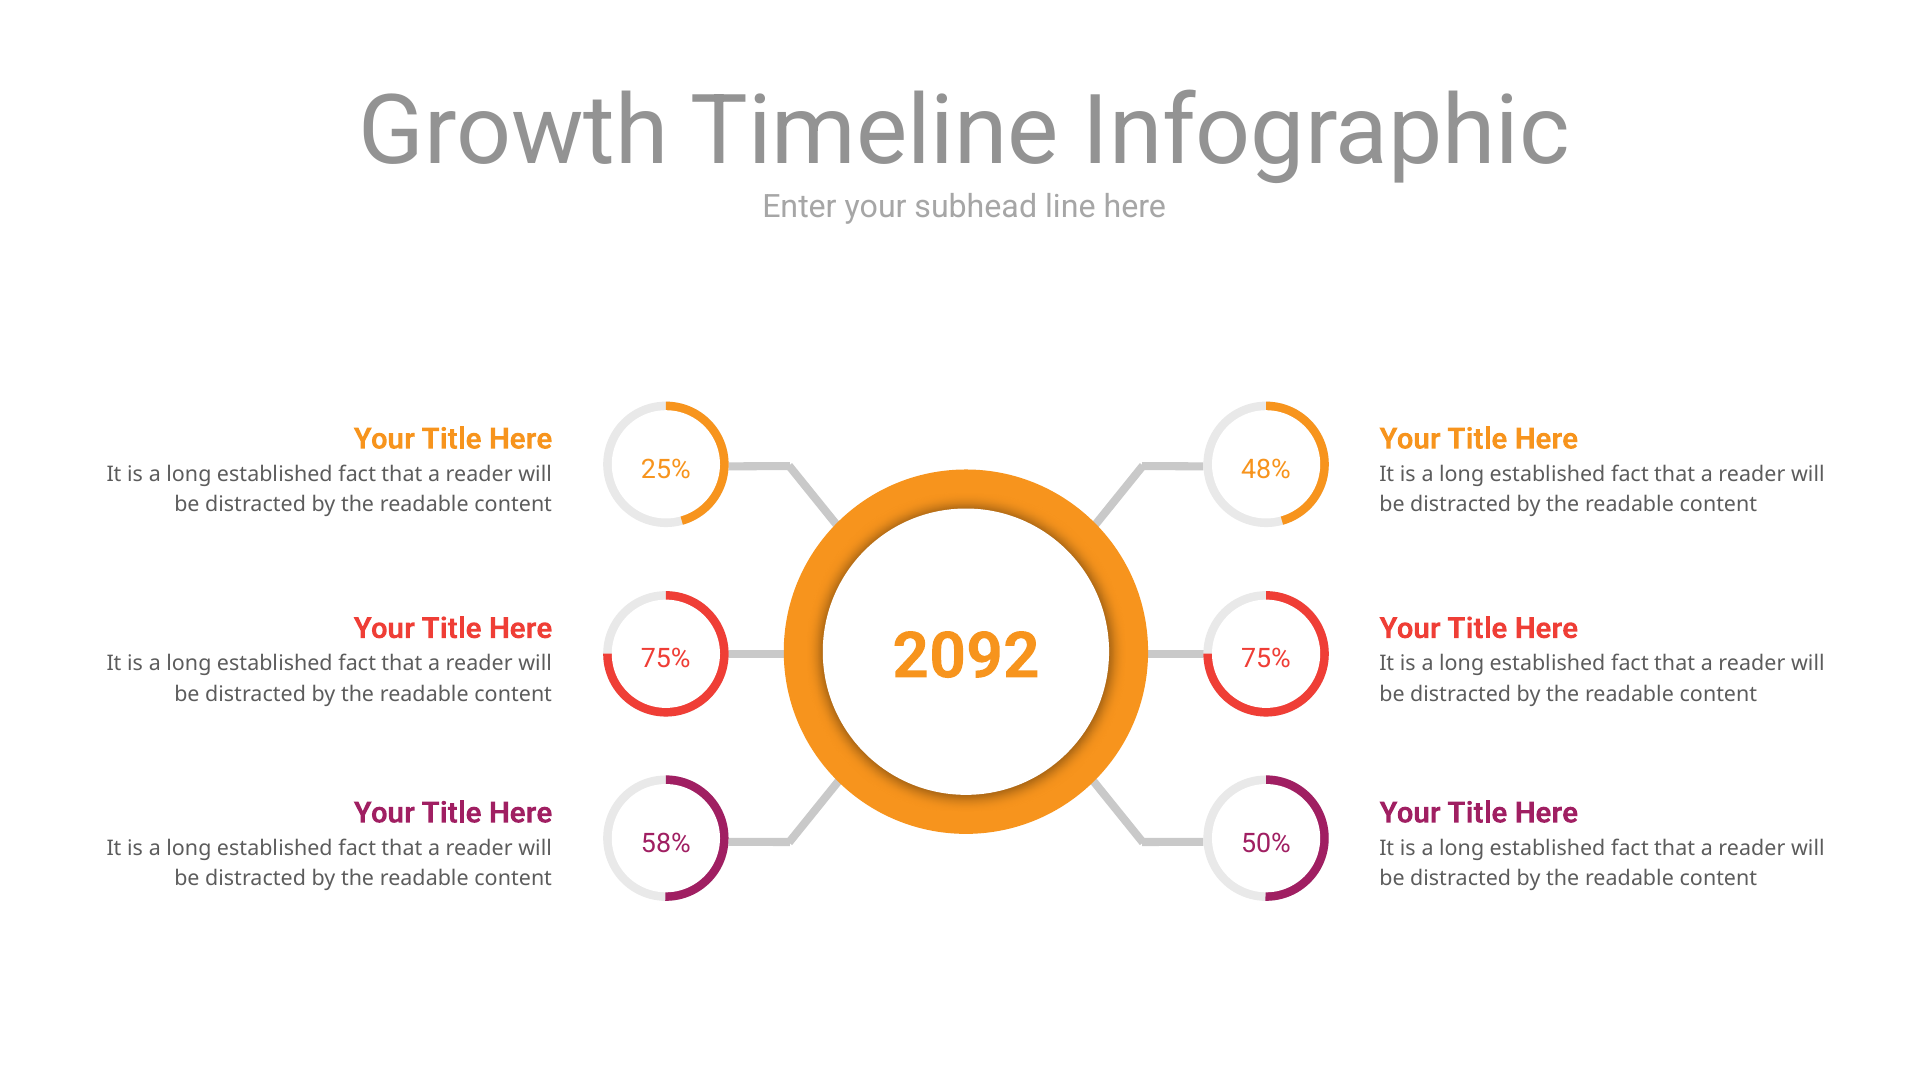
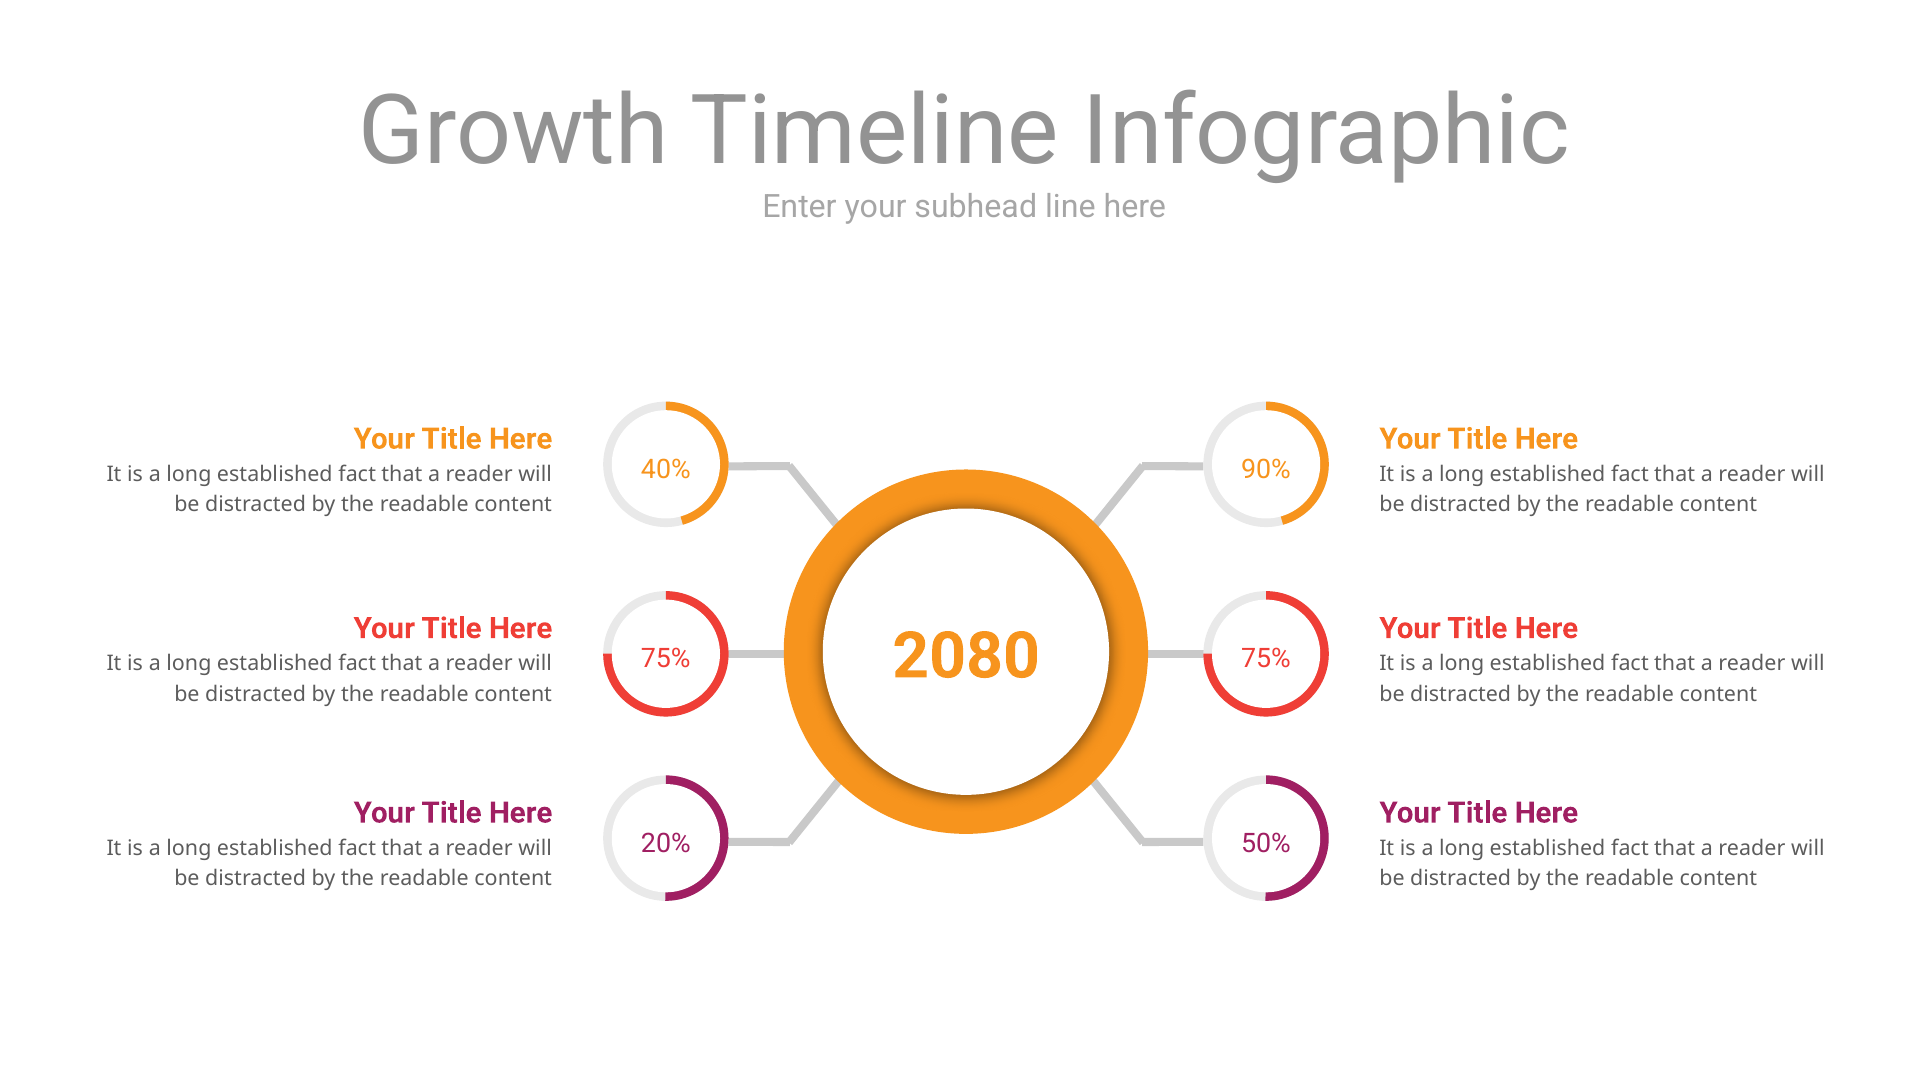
25%: 25% -> 40%
48%: 48% -> 90%
2092: 2092 -> 2080
58%: 58% -> 20%
